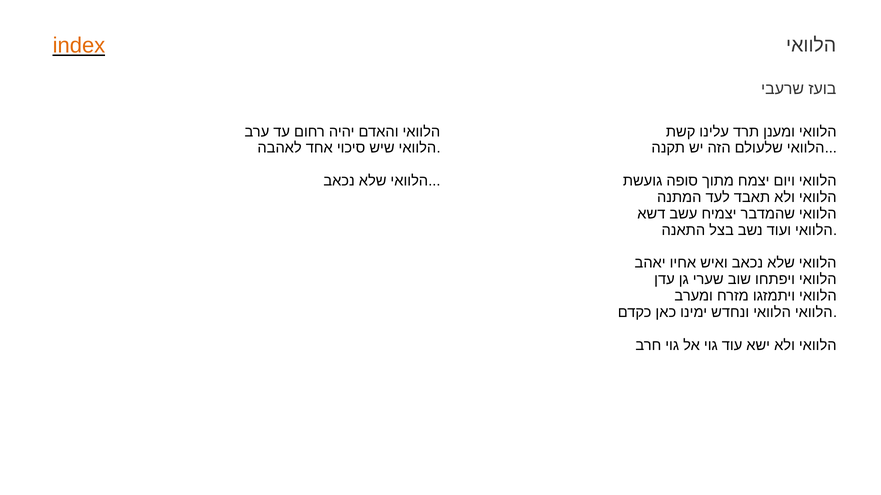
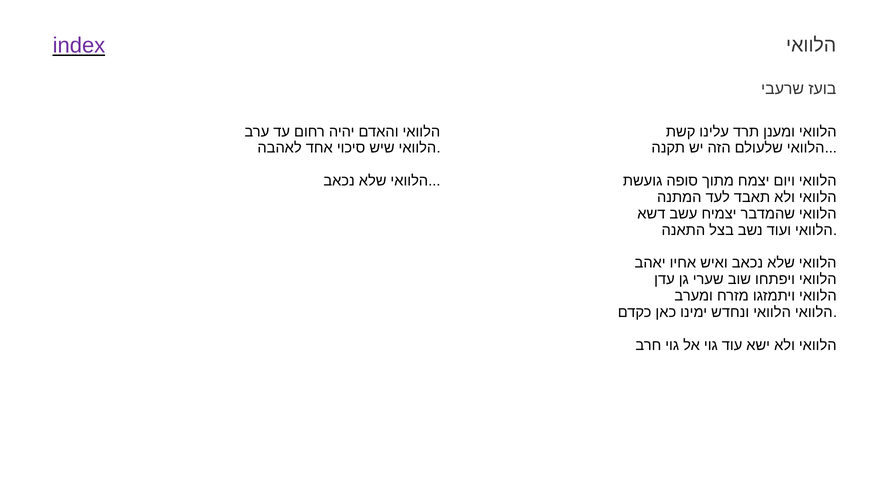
index colour: orange -> purple
